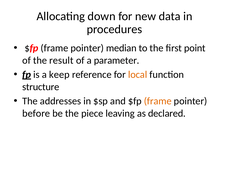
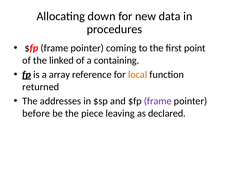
median: median -> coming
result: result -> linked
parameter: parameter -> containing
keep: keep -> array
structure: structure -> returned
frame at (158, 101) colour: orange -> purple
